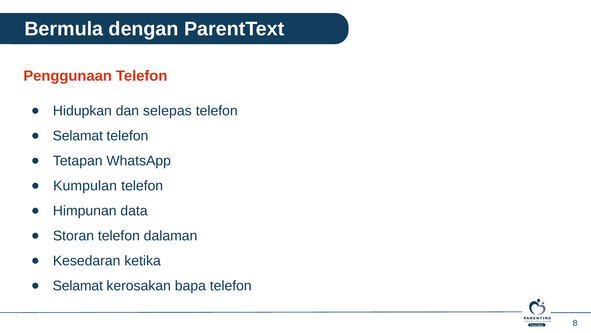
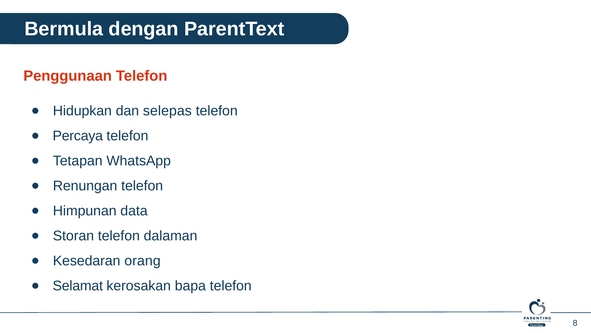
Selamat at (78, 136): Selamat -> Percaya
Kumpulan: Kumpulan -> Renungan
ketika: ketika -> orang
